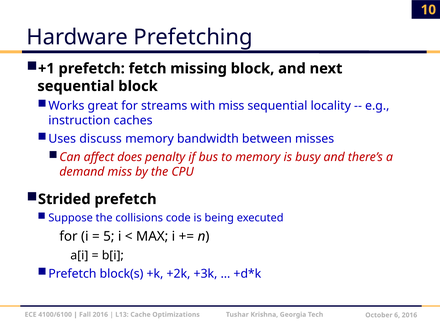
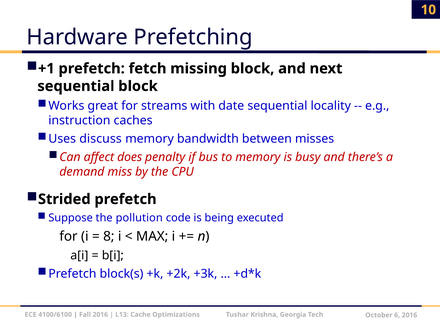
with miss: miss -> date
collisions: collisions -> pollution
5: 5 -> 8
